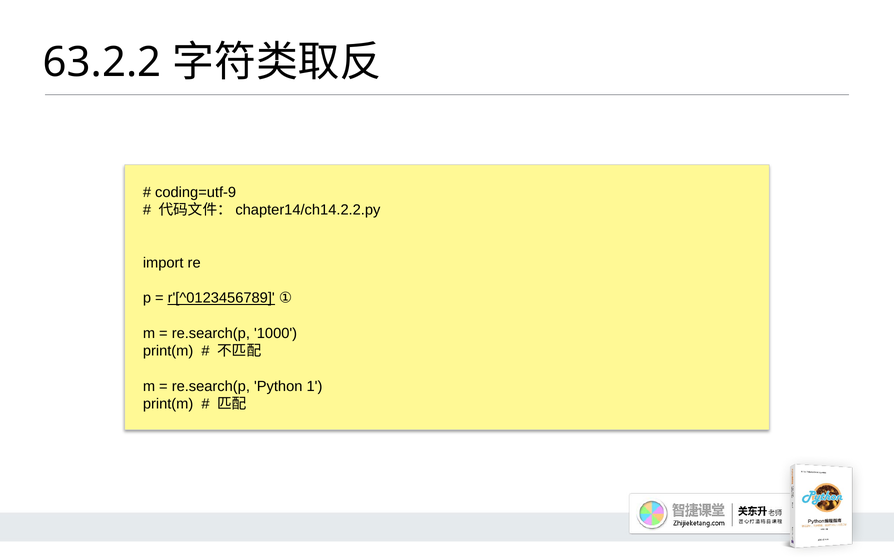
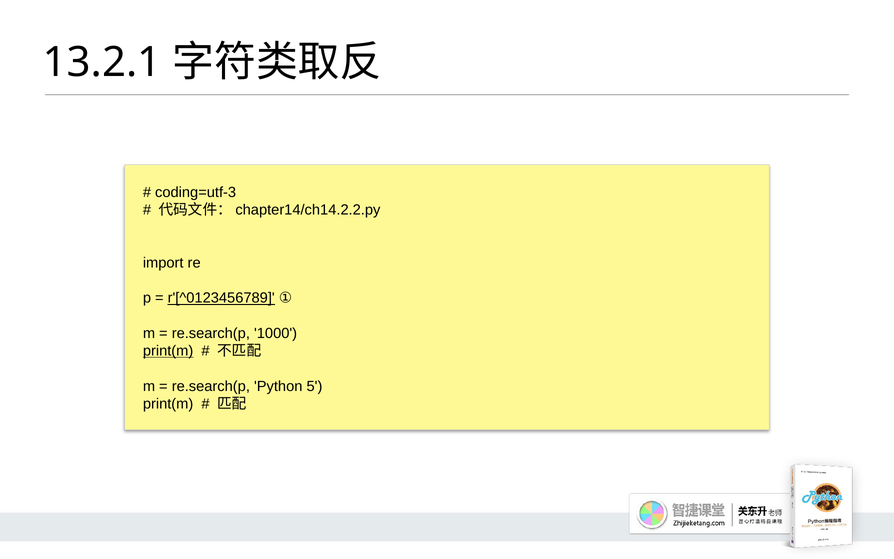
63.2.2: 63.2.2 -> 13.2.1
coding=utf-9: coding=utf-9 -> coding=utf-3
print(m at (168, 351) underline: none -> present
1: 1 -> 5
